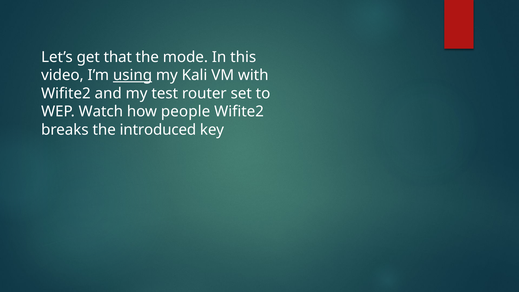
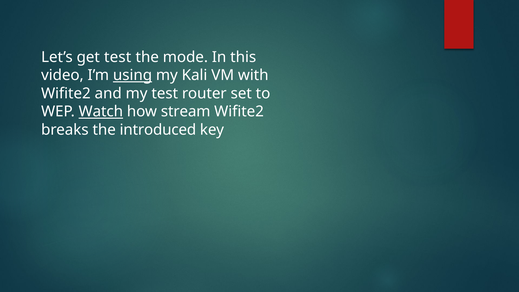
get that: that -> test
Watch underline: none -> present
people: people -> stream
